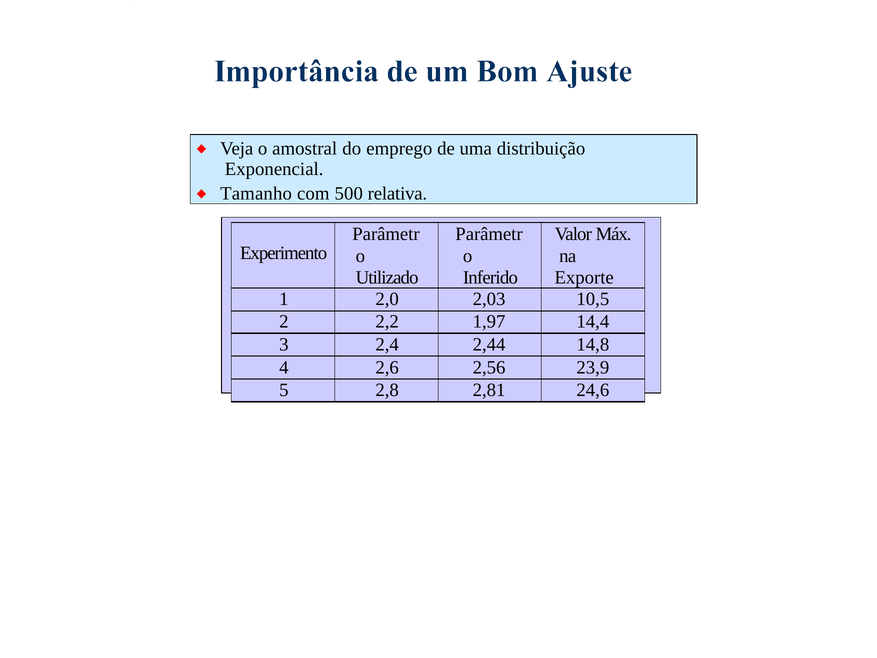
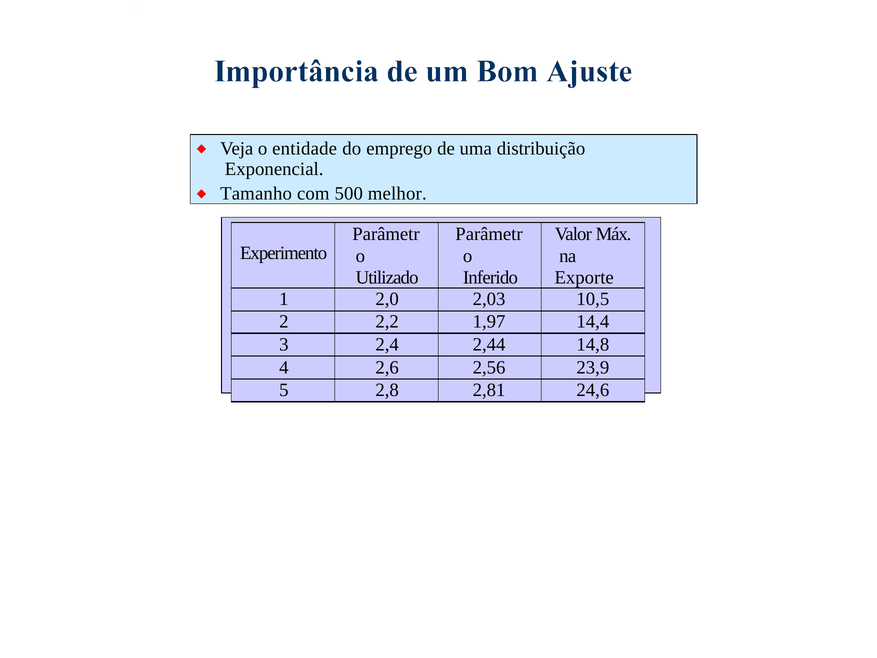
amostral: amostral -> entidade
relativa: relativa -> melhor
